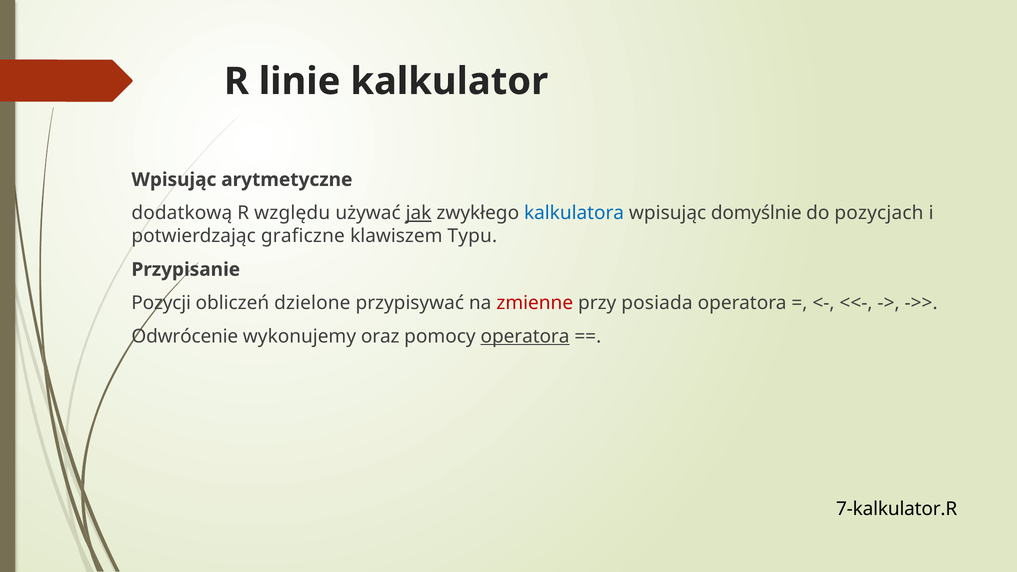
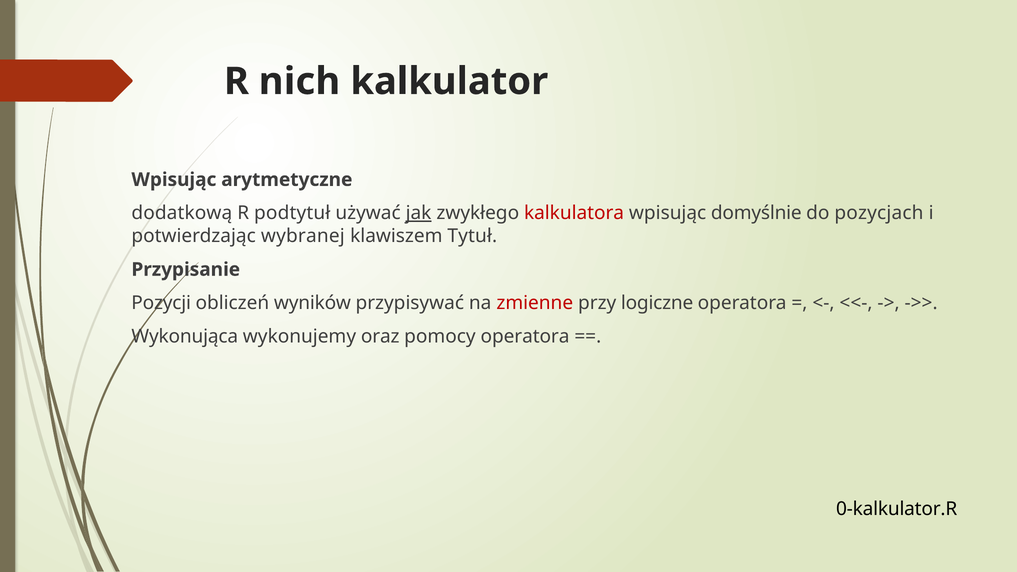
linie: linie -> nich
względu: względu -> podtytuł
kalkulatora colour: blue -> red
graficzne: graficzne -> wybranej
Typu: Typu -> Tytuł
dzielone: dzielone -> wyników
posiada: posiada -> logiczne
Odwrócenie: Odwrócenie -> Wykonująca
operatora at (525, 336) underline: present -> none
7-kalkulator.R: 7-kalkulator.R -> 0-kalkulator.R
